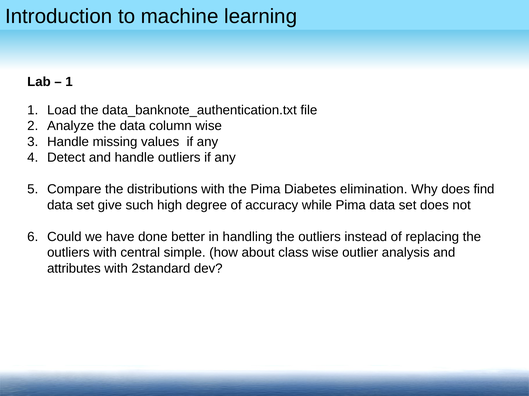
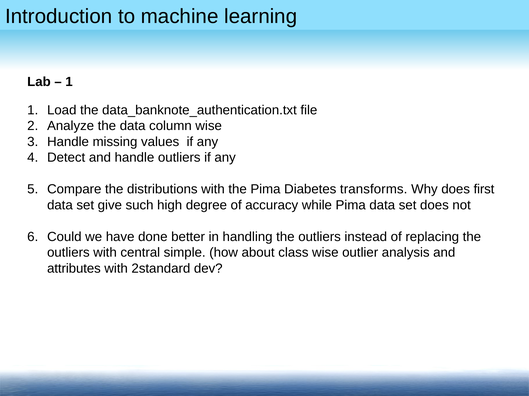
elimination: elimination -> transforms
find: find -> first
